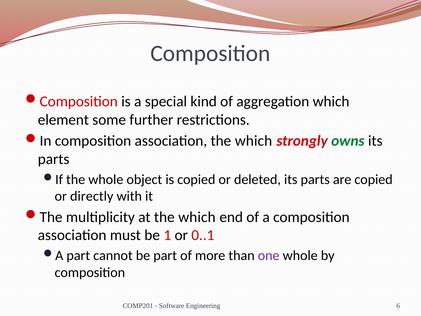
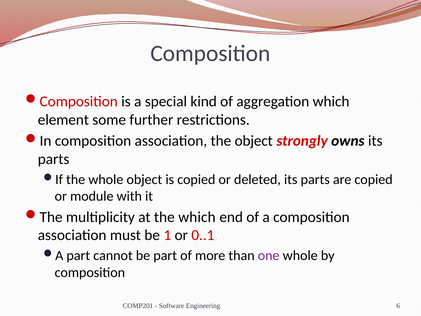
association the which: which -> object
owns colour: green -> black
directly: directly -> module
